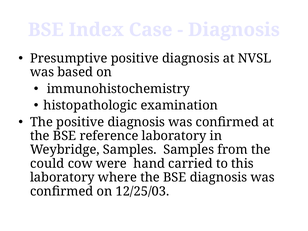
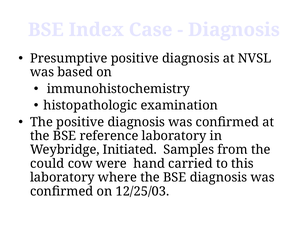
Weybridge Samples: Samples -> Initiated
